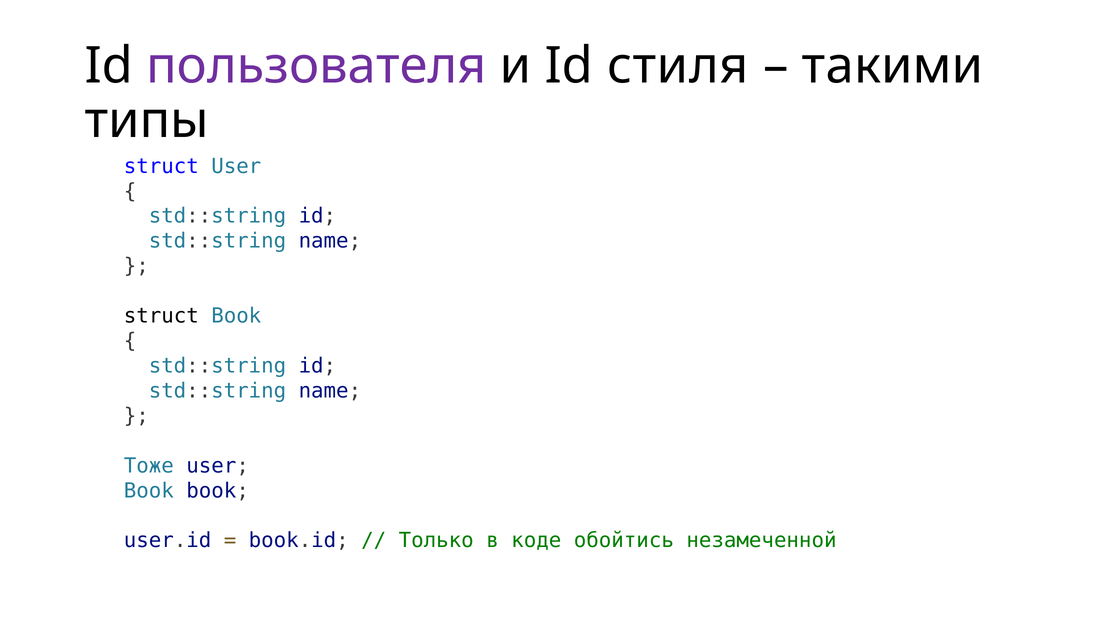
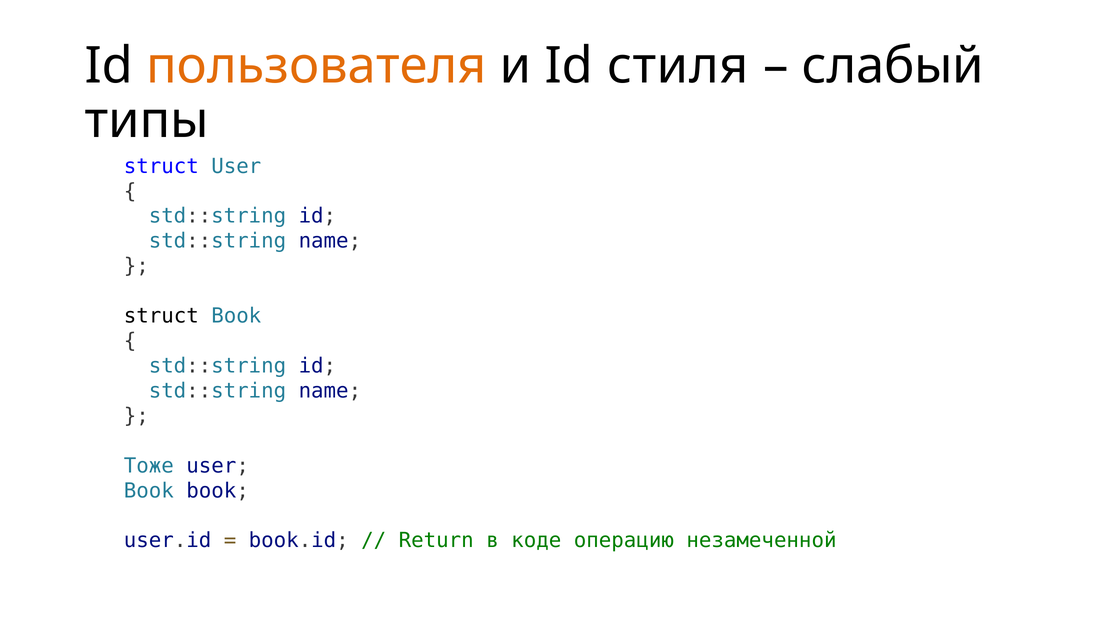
пользователя colour: purple -> orange
такими: такими -> слабый
Только: Только -> Return
обойтись: обойтись -> операцию
